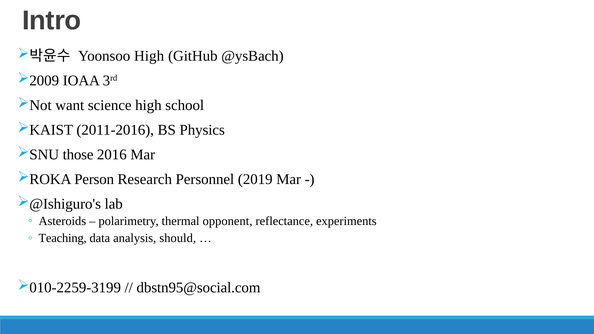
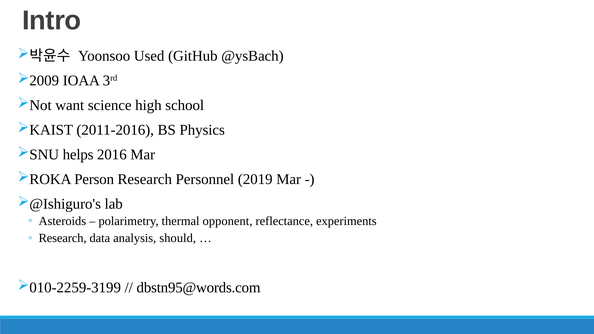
Yoonsoo High: High -> Used
those: those -> helps
Teaching at (63, 238): Teaching -> Research
dbstn95@social.com: dbstn95@social.com -> dbstn95@words.com
